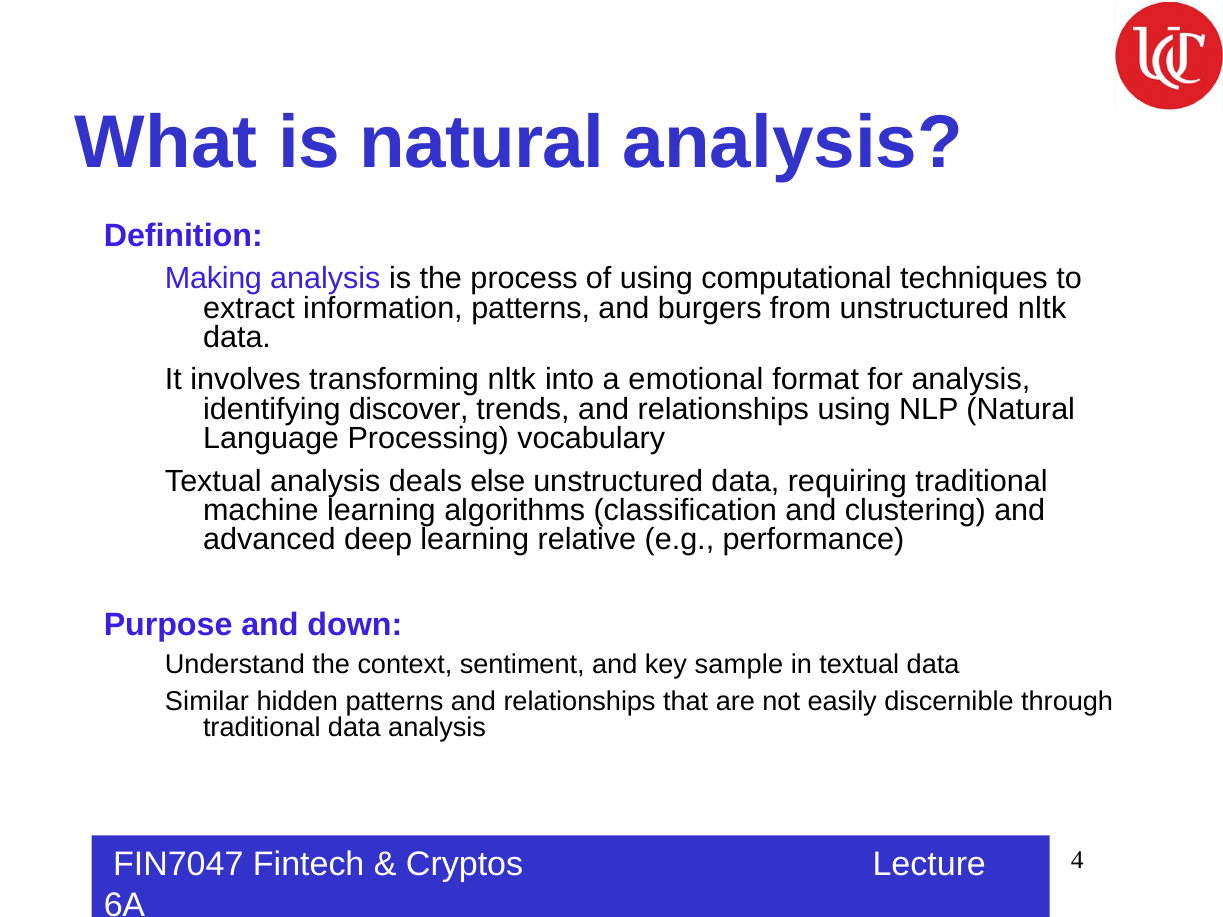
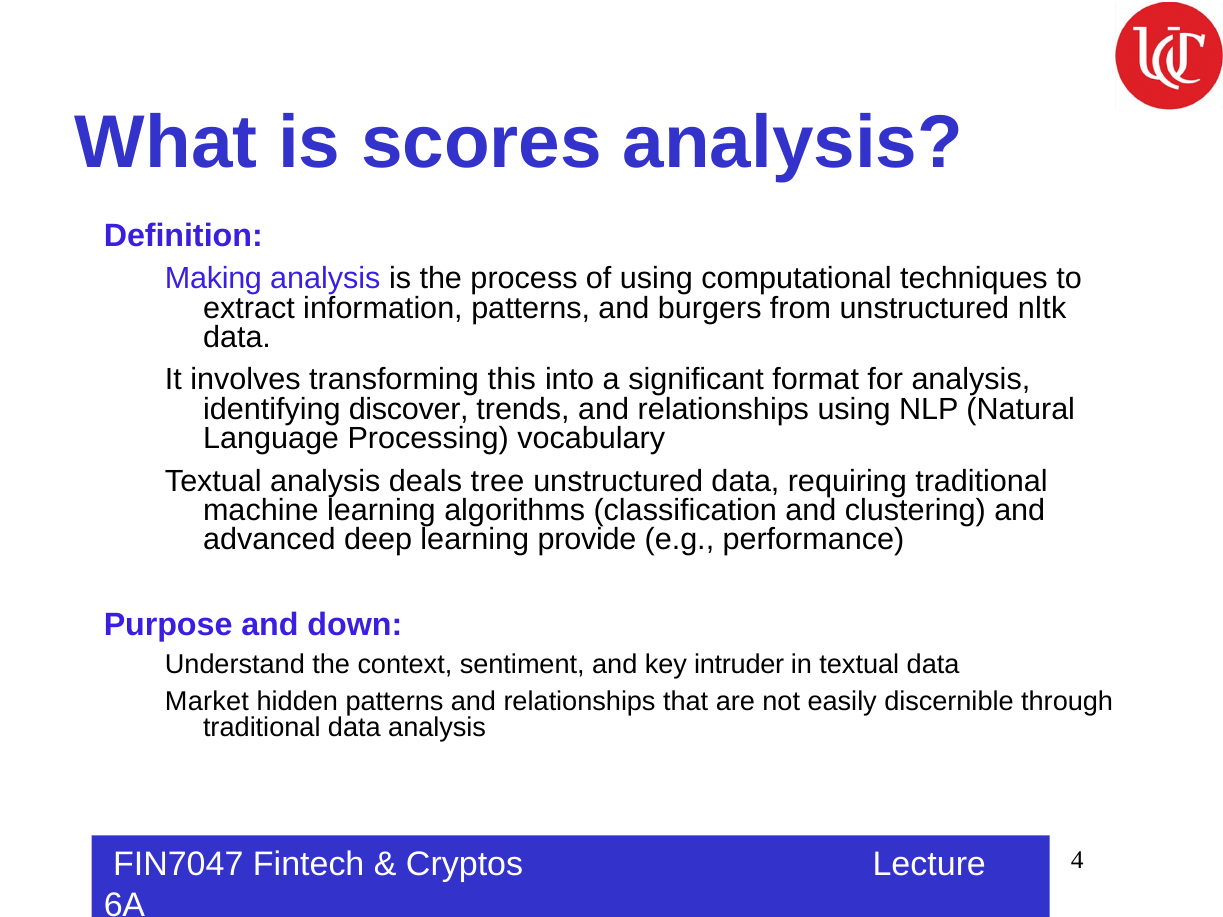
is natural: natural -> scores
transforming nltk: nltk -> this
emotional: emotional -> significant
else: else -> tree
relative: relative -> provide
sample: sample -> intruder
Similar: Similar -> Market
